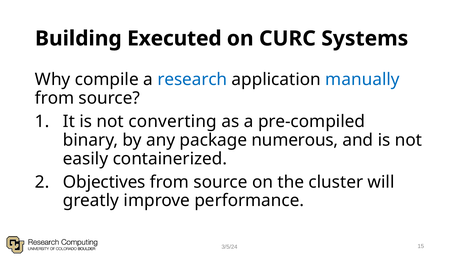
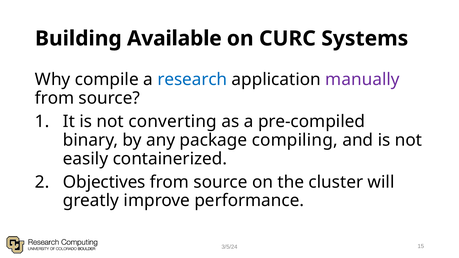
Executed: Executed -> Available
manually colour: blue -> purple
numerous: numerous -> compiling
